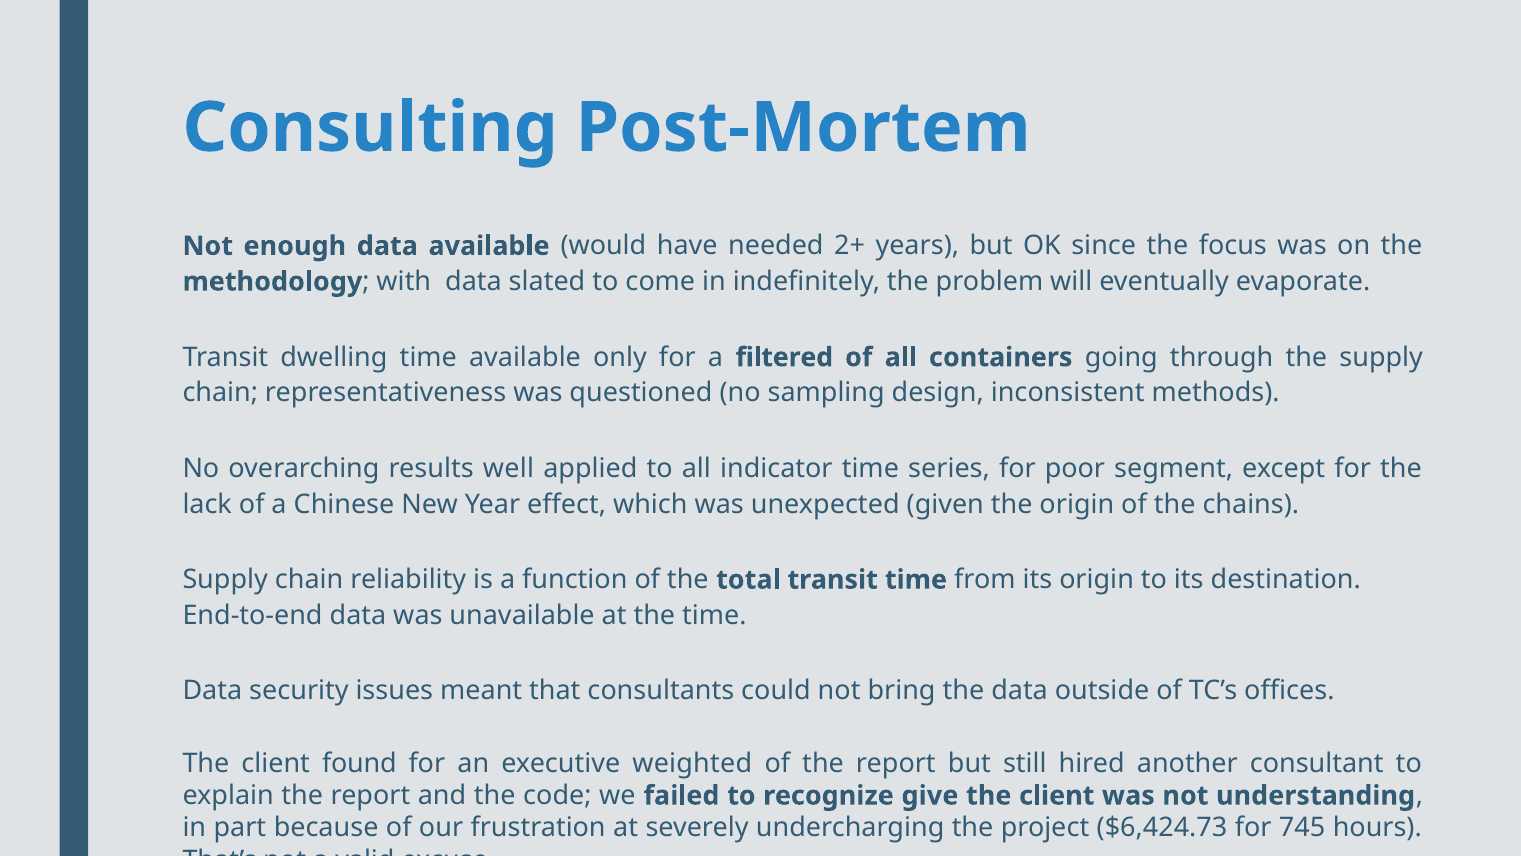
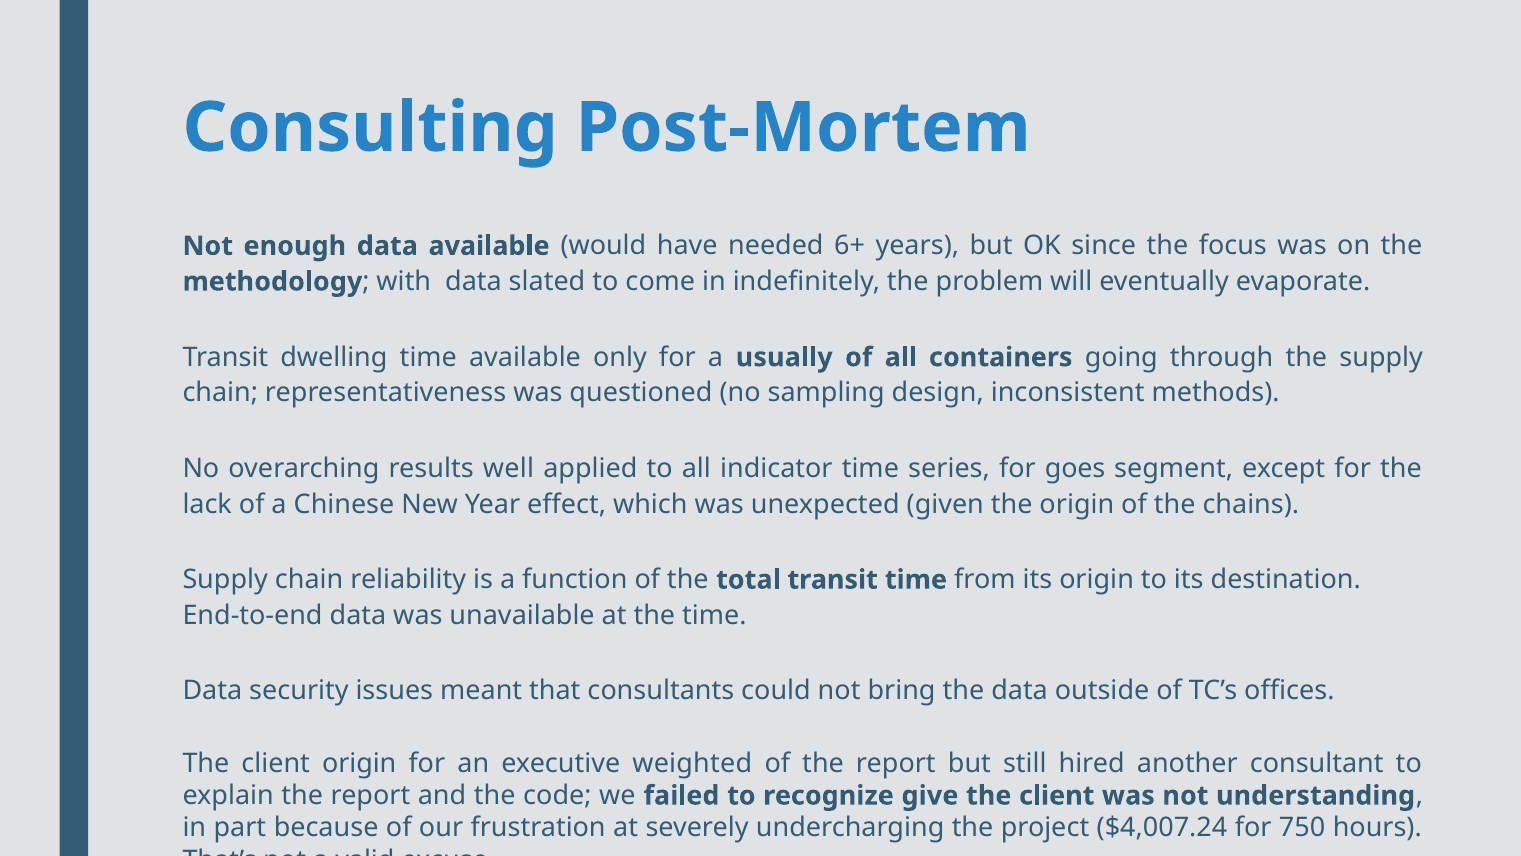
2+: 2+ -> 6+
filtered: filtered -> usually
poor: poor -> goes
client found: found -> origin
$6,424.73: $6,424.73 -> $4,007.24
745: 745 -> 750
